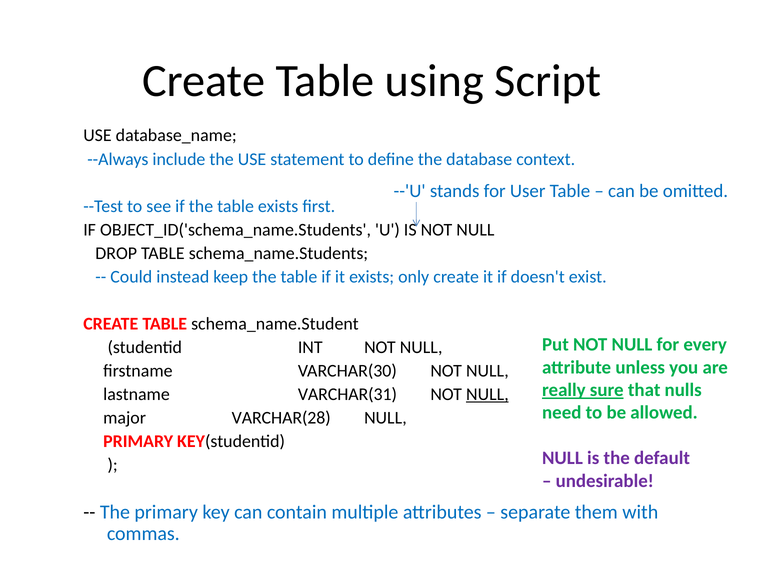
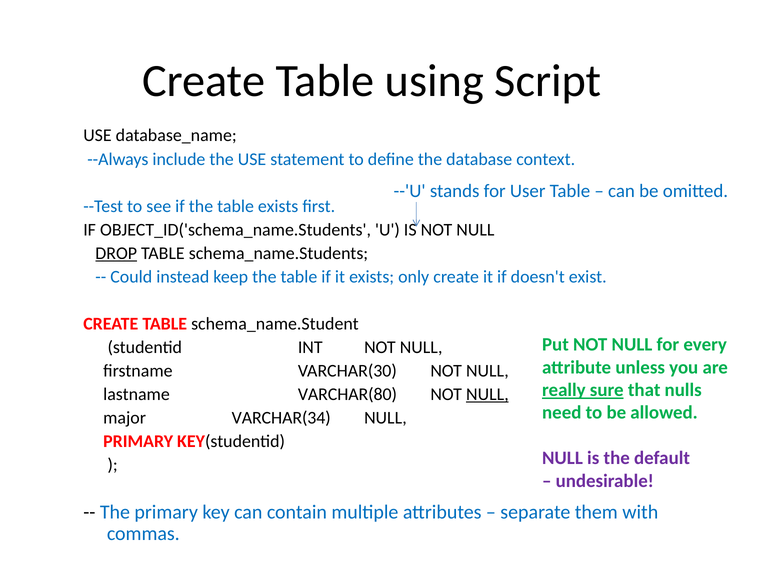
DROP underline: none -> present
VARCHAR(31: VARCHAR(31 -> VARCHAR(80
VARCHAR(28: VARCHAR(28 -> VARCHAR(34
